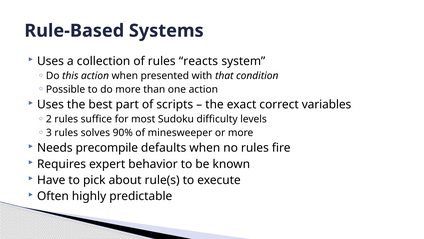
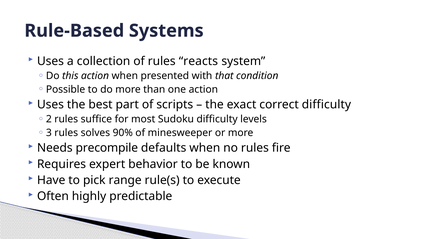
correct variables: variables -> difficulty
about: about -> range
